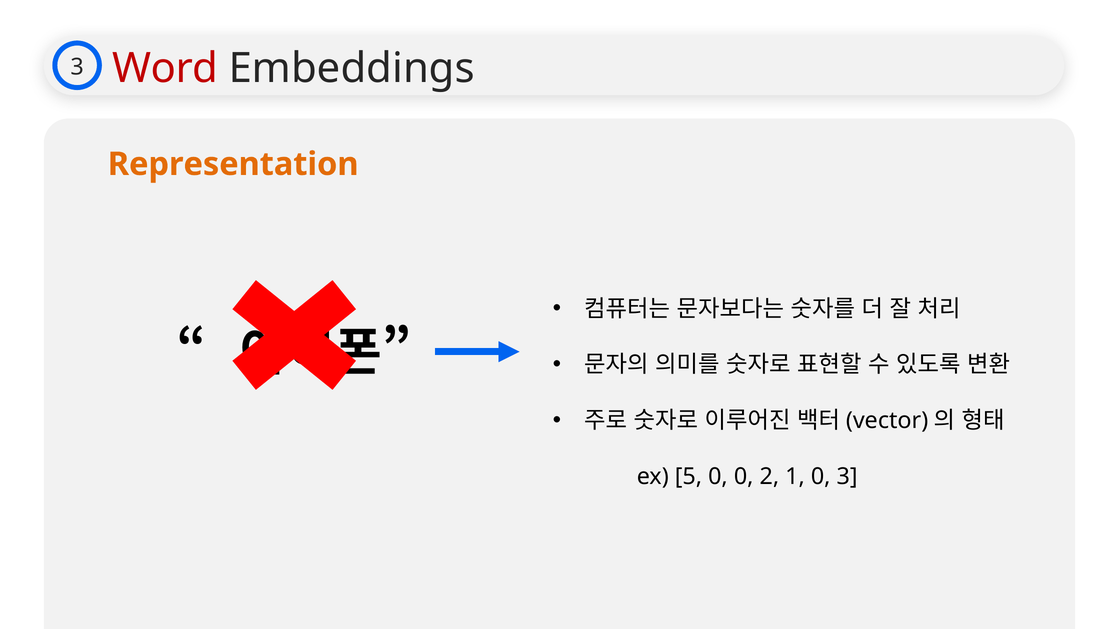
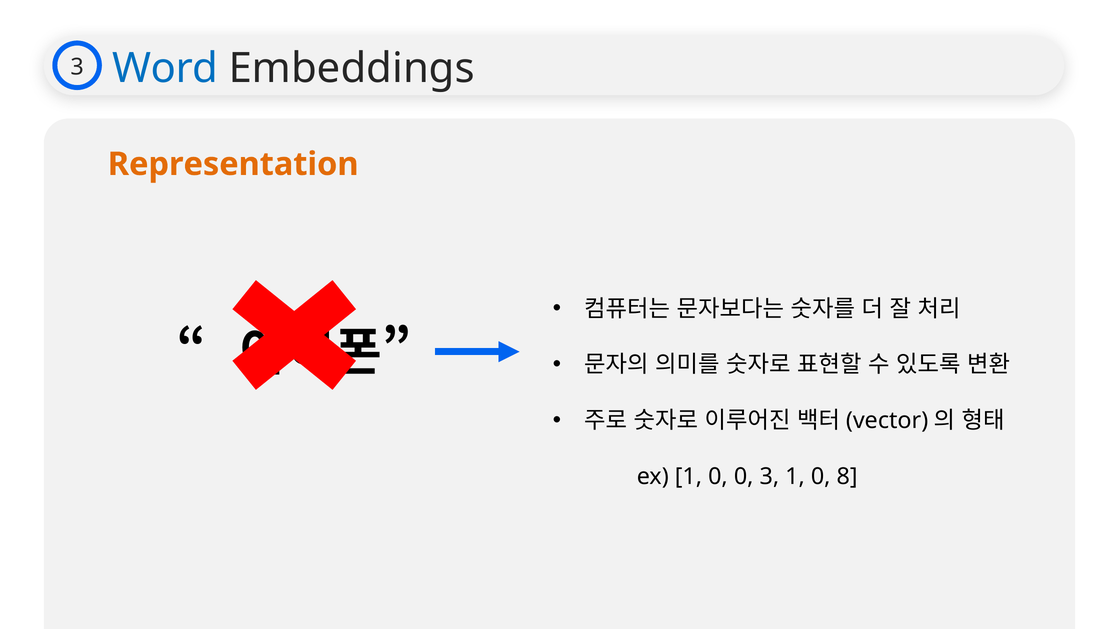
Word colour: red -> blue
ex 5: 5 -> 1
0 2: 2 -> 3
0 3: 3 -> 8
